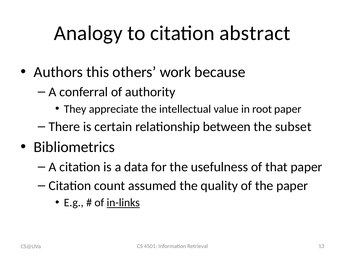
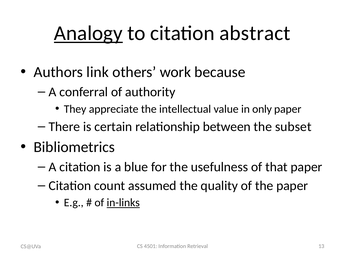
Analogy underline: none -> present
this: this -> link
root: root -> only
data: data -> blue
